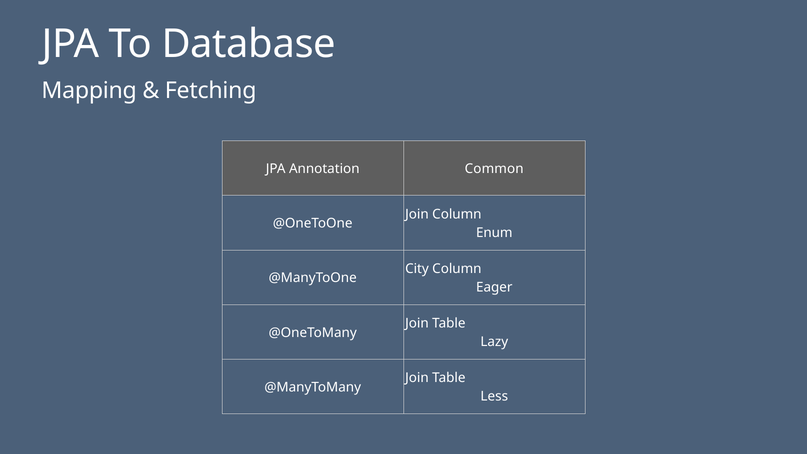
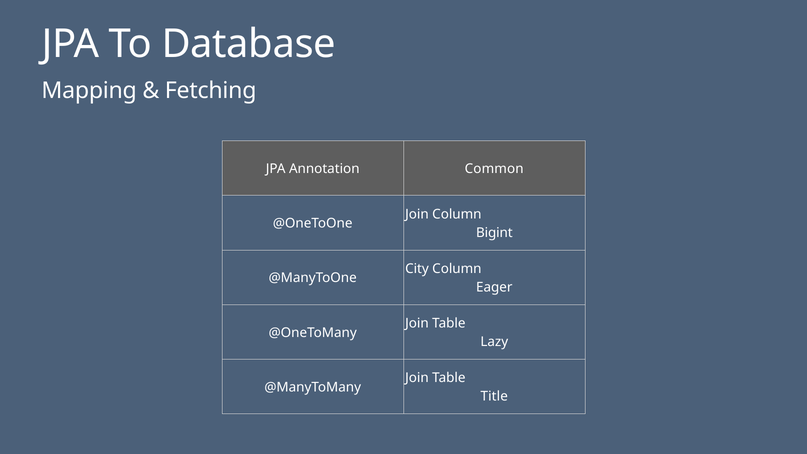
Enum: Enum -> Bigint
Less: Less -> Title
